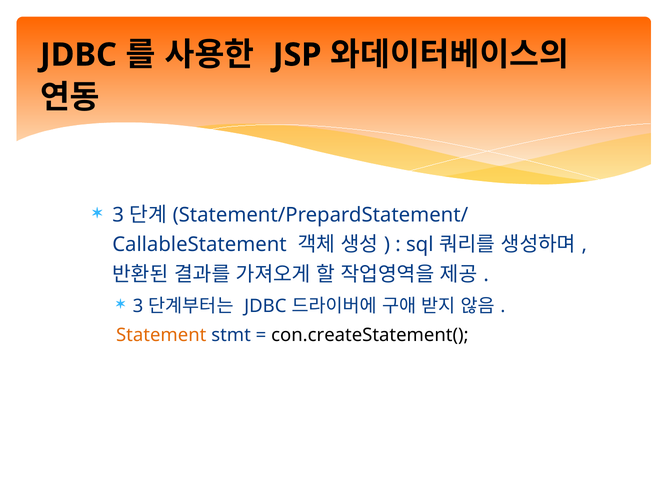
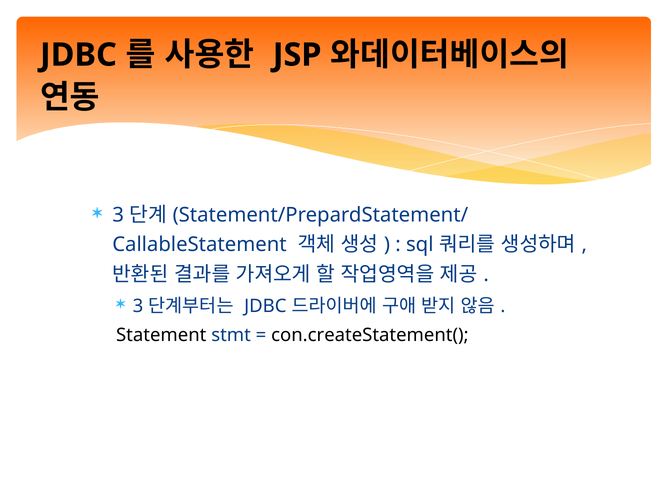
Statement colour: orange -> black
